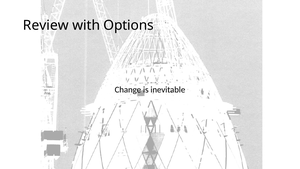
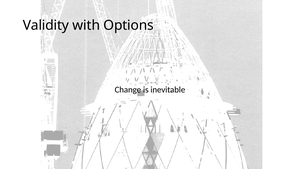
Review: Review -> Validity
